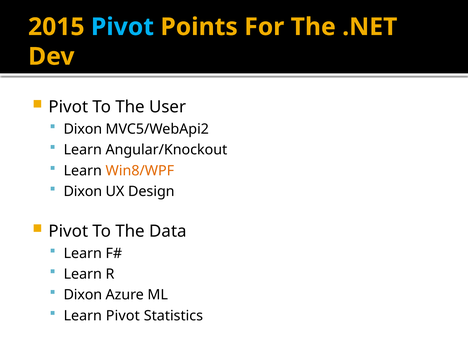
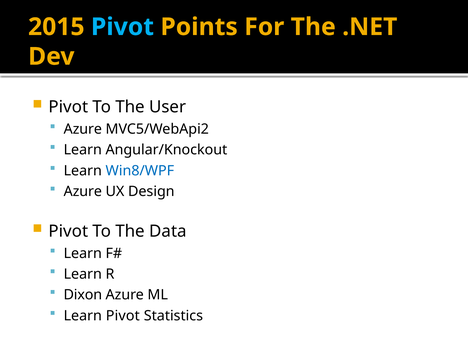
Dixon at (83, 129): Dixon -> Azure
Win8/WPF colour: orange -> blue
Dixon at (83, 191): Dixon -> Azure
